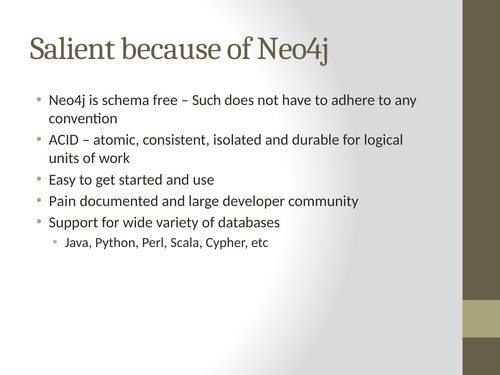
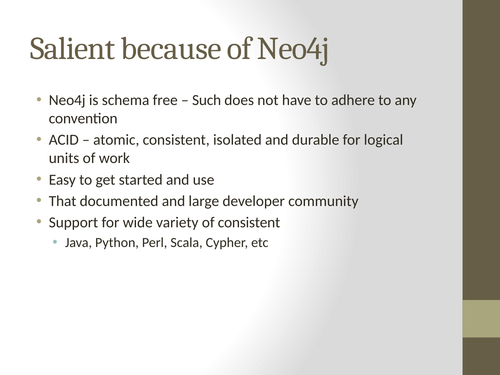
Pain: Pain -> That
of databases: databases -> consistent
